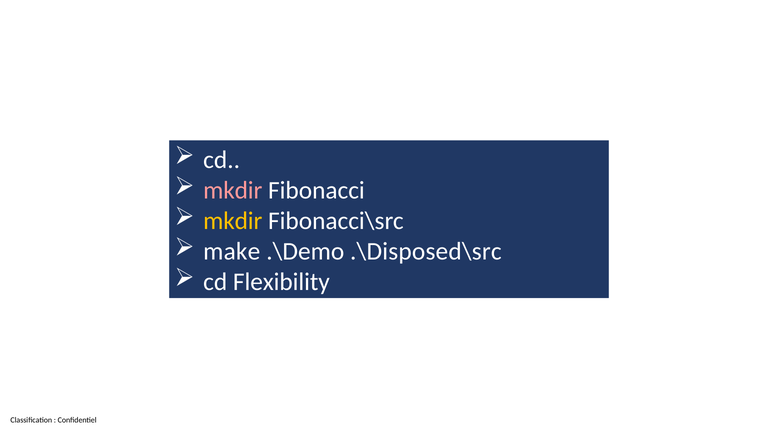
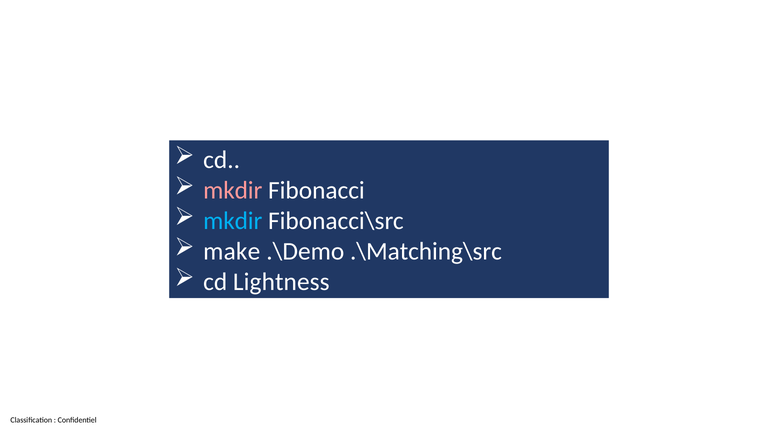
mkdir at (233, 221) colour: yellow -> light blue
.\Disposed\src: .\Disposed\src -> .\Matching\src
Flexibility: Flexibility -> Lightness
